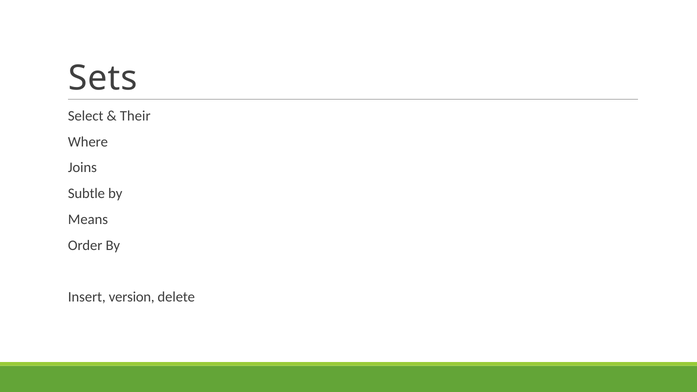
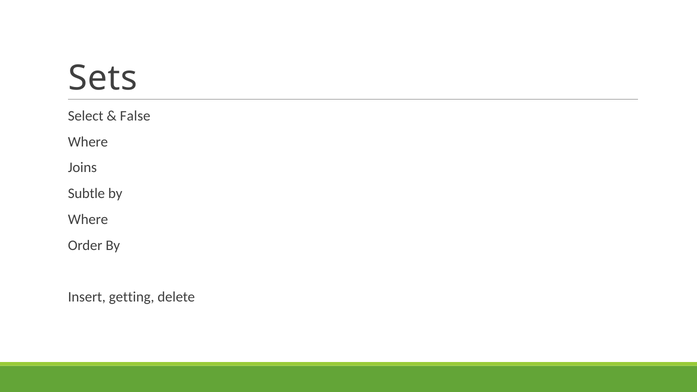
Their: Their -> False
Means at (88, 219): Means -> Where
version: version -> getting
